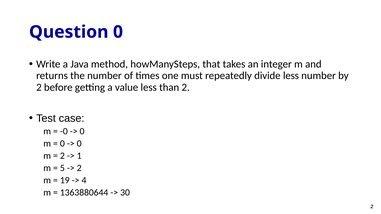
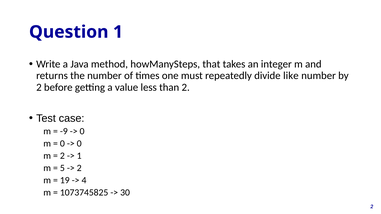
Question 0: 0 -> 1
divide less: less -> like
-0: -0 -> -9
1363880644: 1363880644 -> 1073745825
